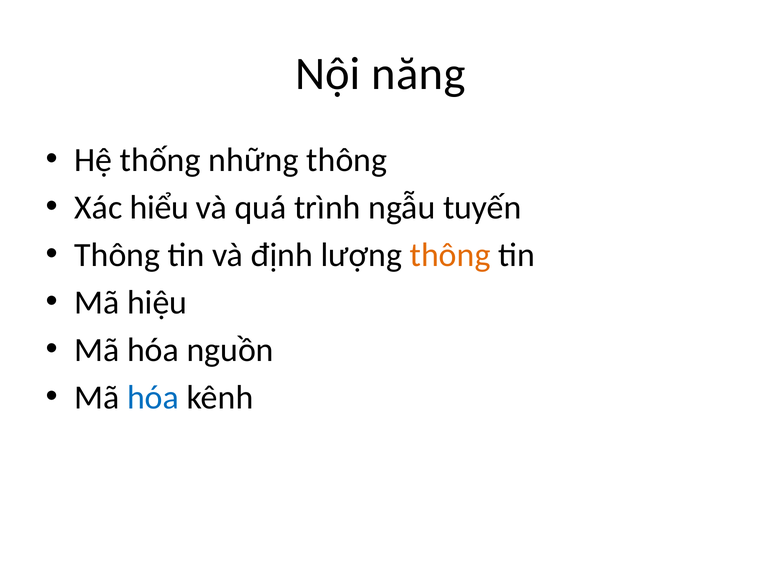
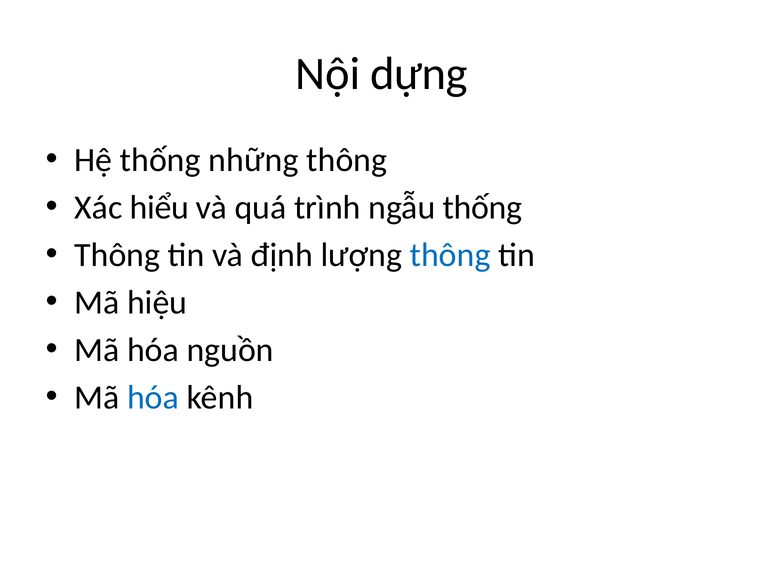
năng: năng -> dựng
ngẫu tuyến: tuyến -> thống
thông at (450, 255) colour: orange -> blue
